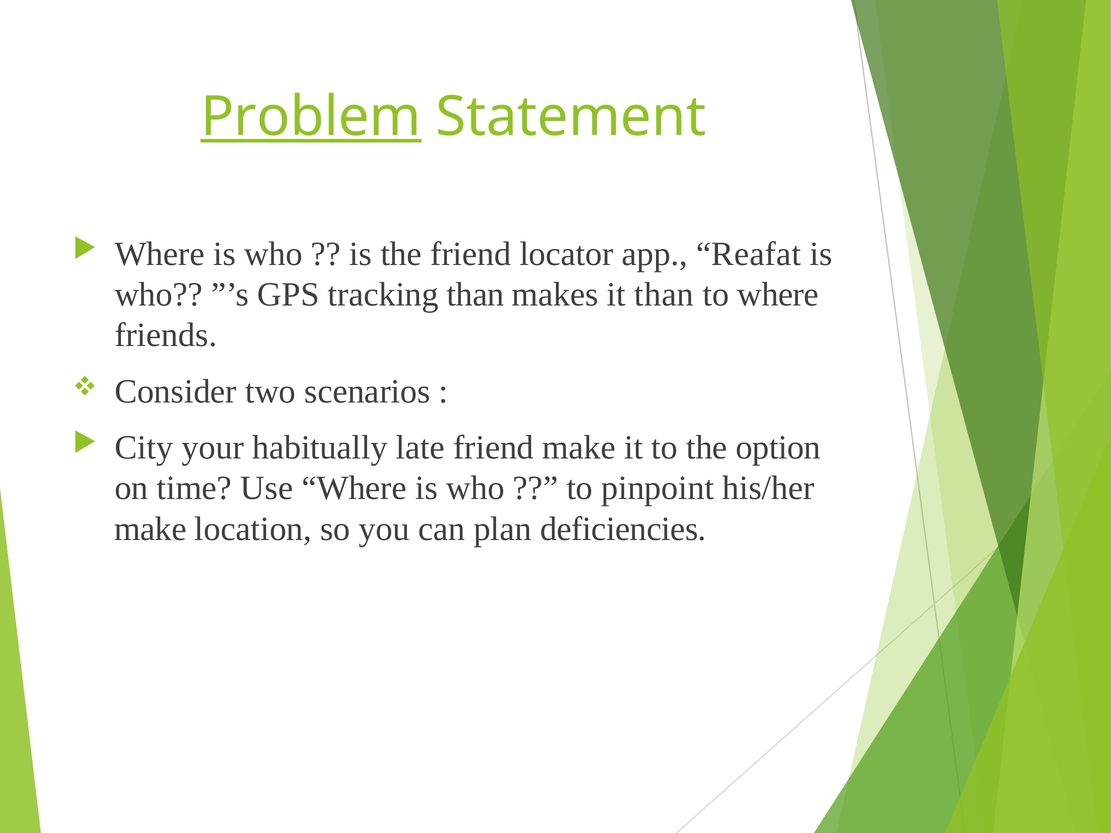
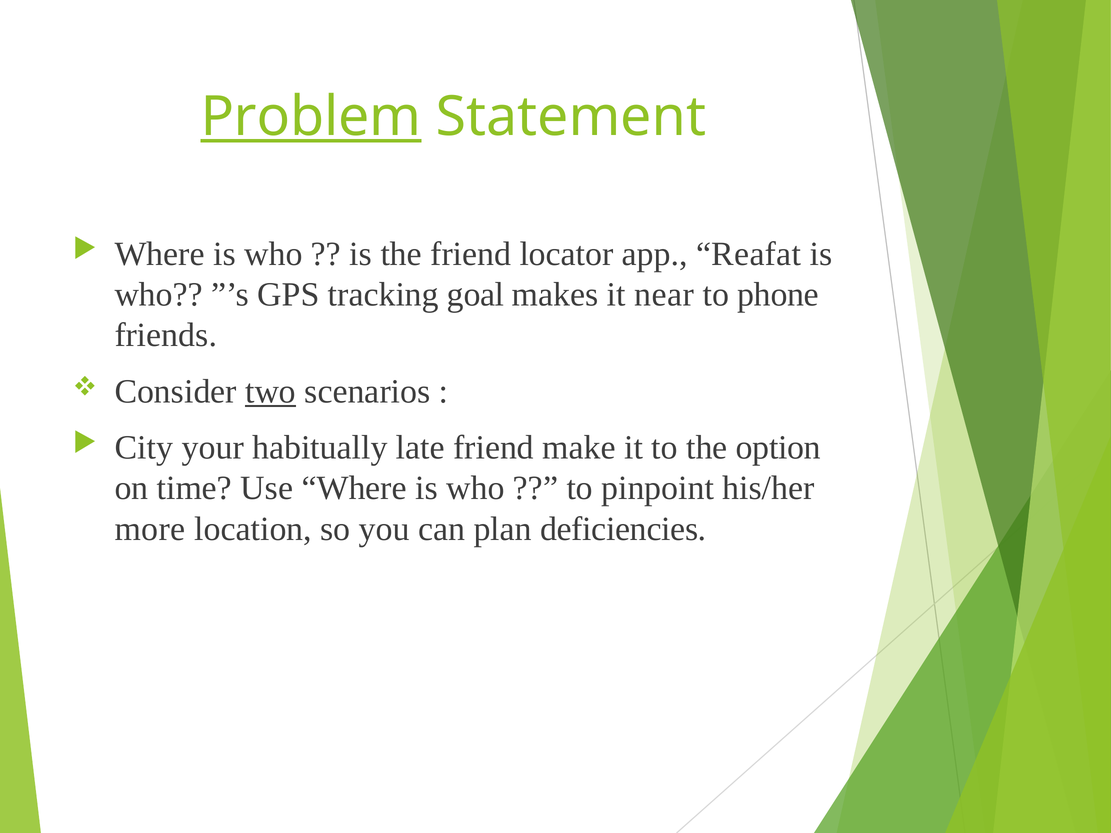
tracking than: than -> goal
it than: than -> near
to where: where -> phone
two underline: none -> present
make at (150, 529): make -> more
